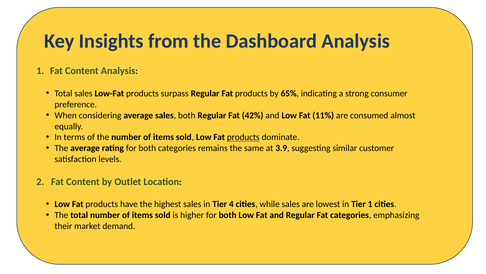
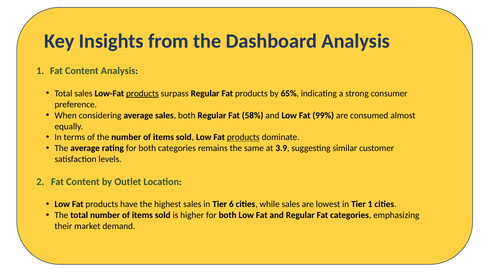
products at (142, 93) underline: none -> present
42%: 42% -> 58%
11%: 11% -> 99%
4: 4 -> 6
